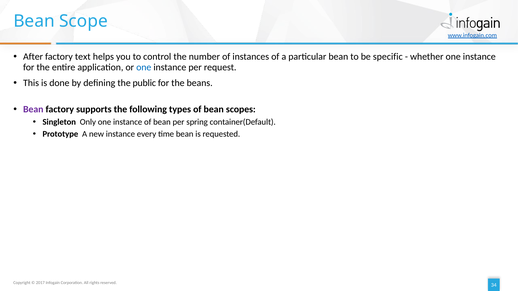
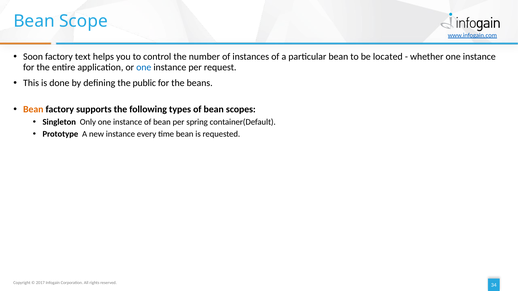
After: After -> Soon
specific: specific -> located
Bean at (33, 110) colour: purple -> orange
